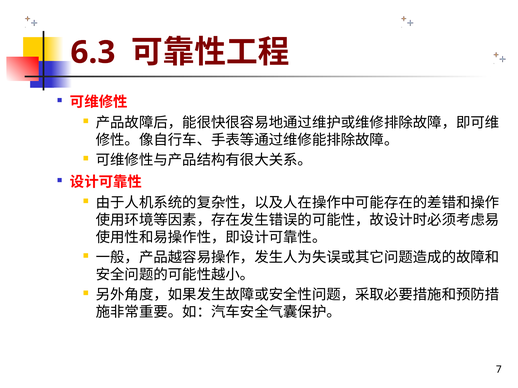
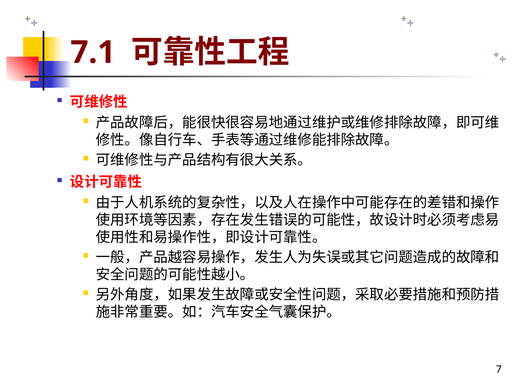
6.3: 6.3 -> 7.1
